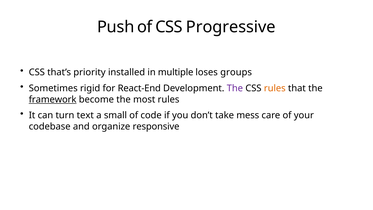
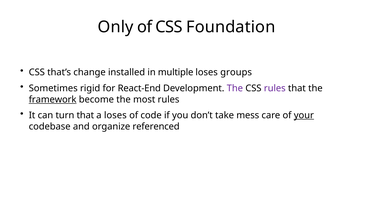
Push: Push -> Only
Progressive: Progressive -> Foundation
priority: priority -> change
rules at (275, 88) colour: orange -> purple
turn text: text -> that
a small: small -> loses
your underline: none -> present
responsive: responsive -> referenced
